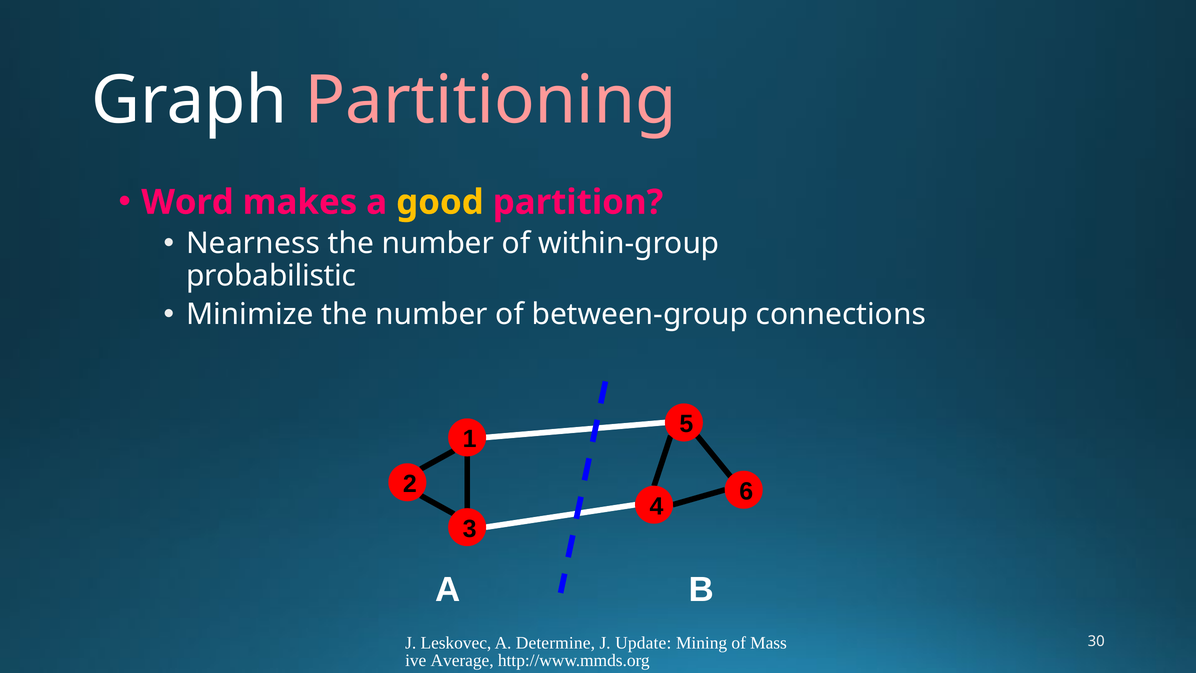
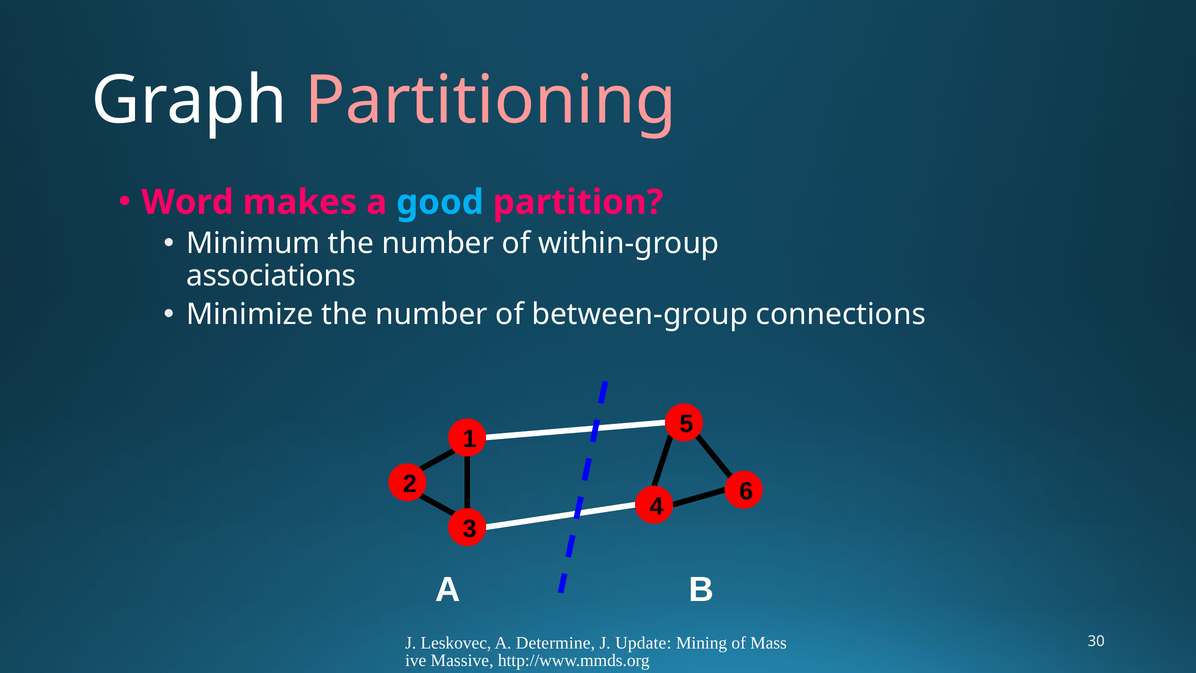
good colour: yellow -> light blue
Nearness: Nearness -> Minimum
probabilistic: probabilistic -> associations
Average: Average -> Massive
